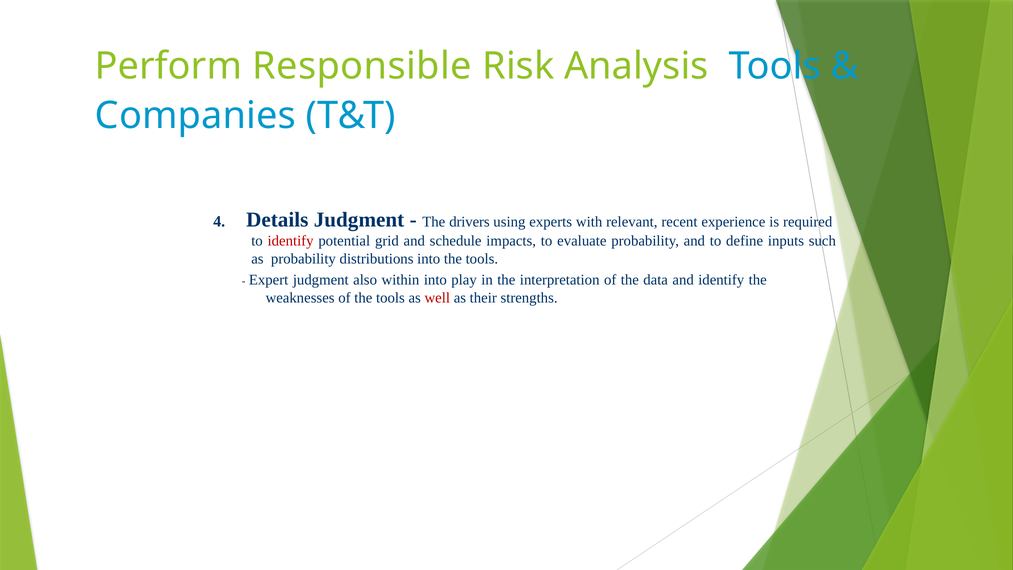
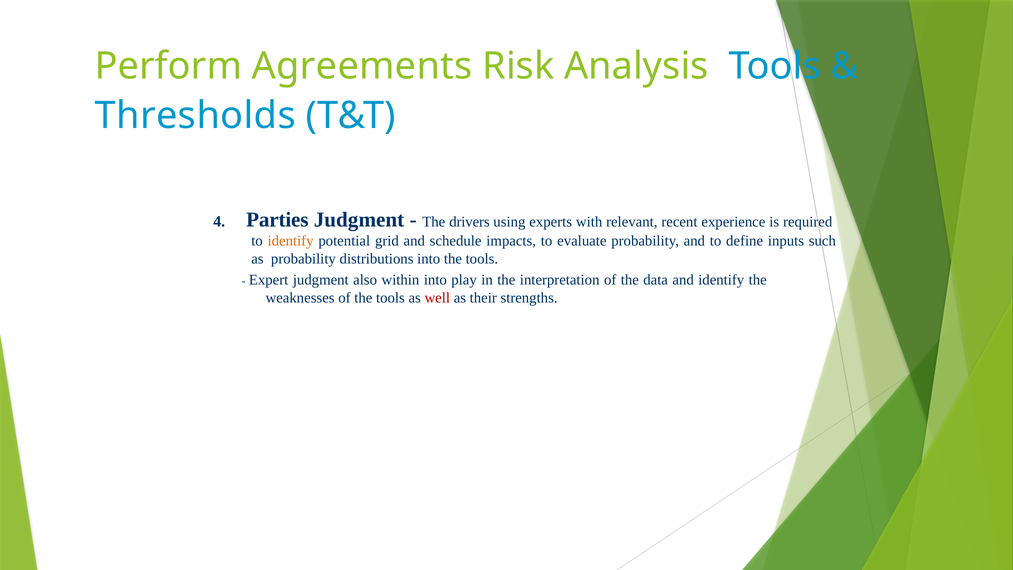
Responsible: Responsible -> Agreements
Companies: Companies -> Thresholds
Details: Details -> Parties
identify at (291, 241) colour: red -> orange
